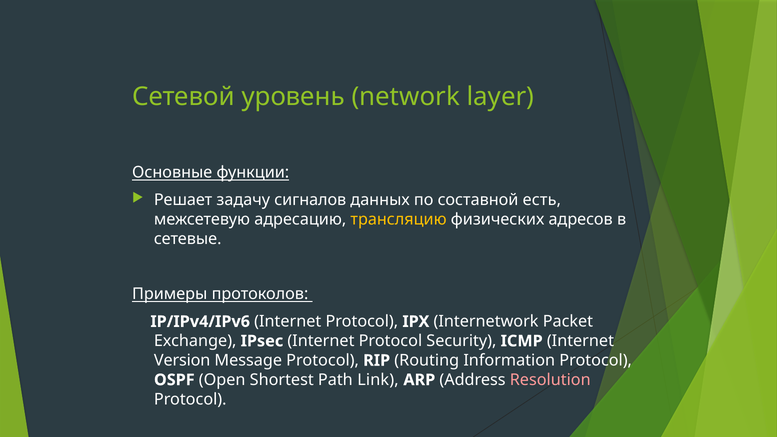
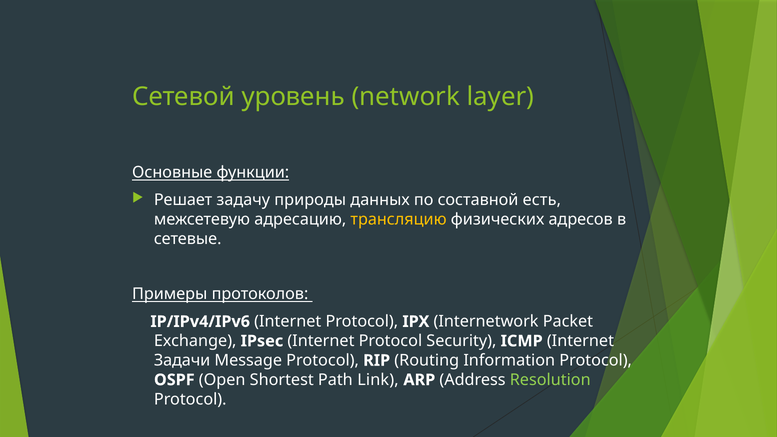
сигналов: сигналов -> природы
Version: Version -> Задачи
Resolution colour: pink -> light green
